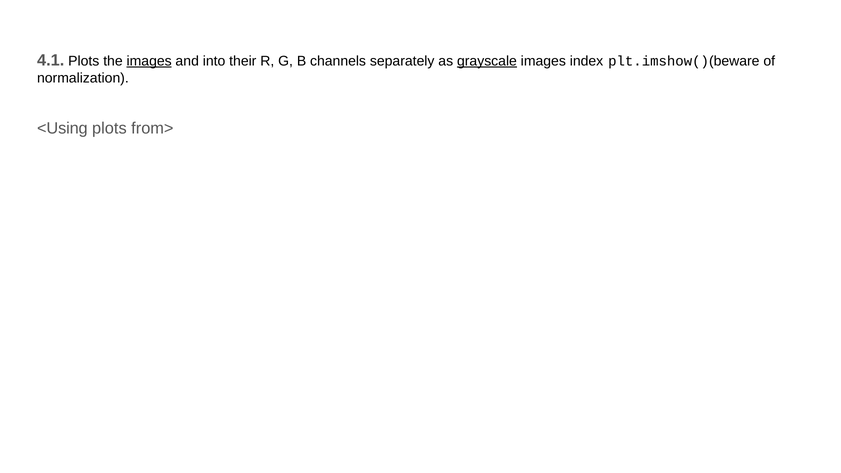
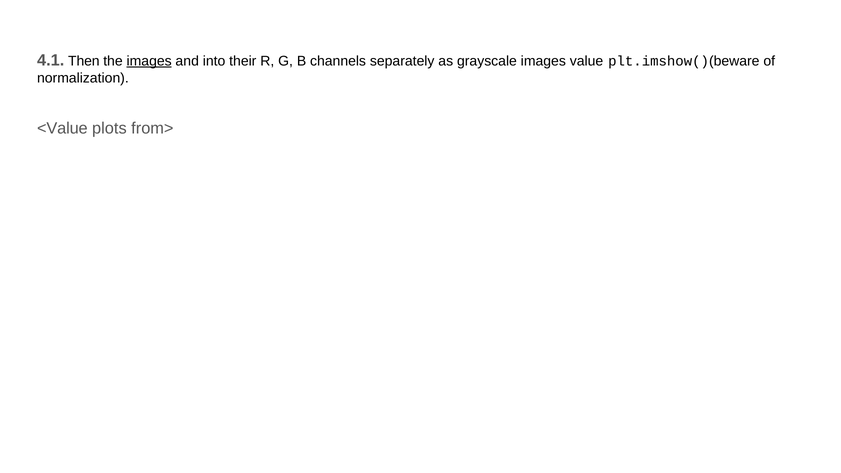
4.1 Plots: Plots -> Then
grayscale underline: present -> none
index: index -> value
<Using: <Using -> <Value
